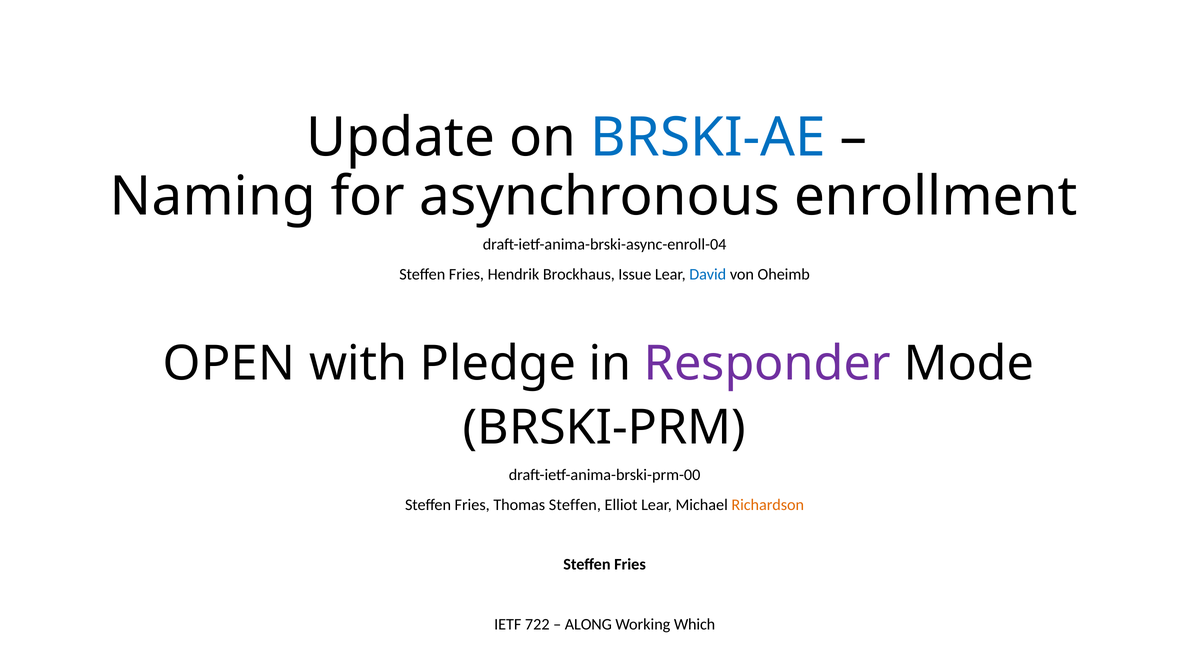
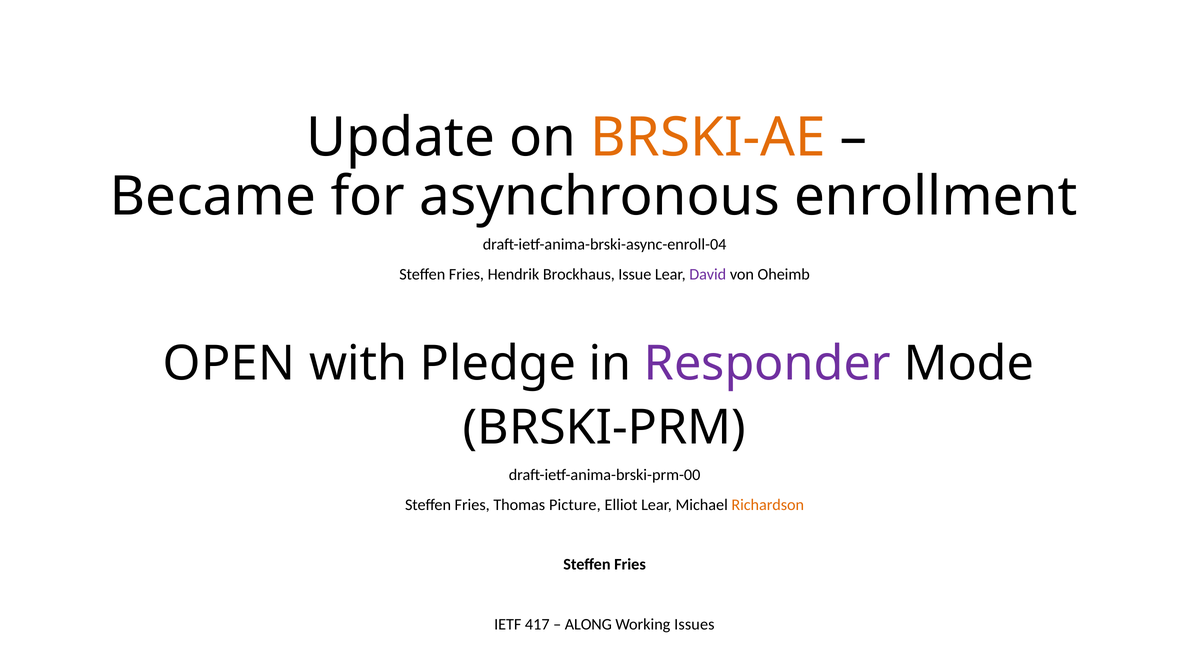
BRSKI-AE colour: blue -> orange
Naming: Naming -> Became
David colour: blue -> purple
Thomas Steffen: Steffen -> Picture
722: 722 -> 417
Which: Which -> Issues
